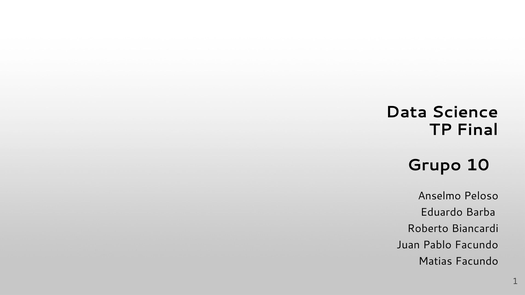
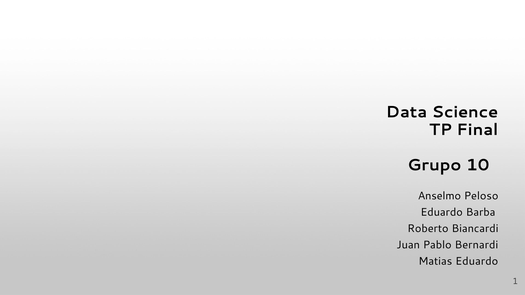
Pablo Facundo: Facundo -> Bernardi
Matias Facundo: Facundo -> Eduardo
